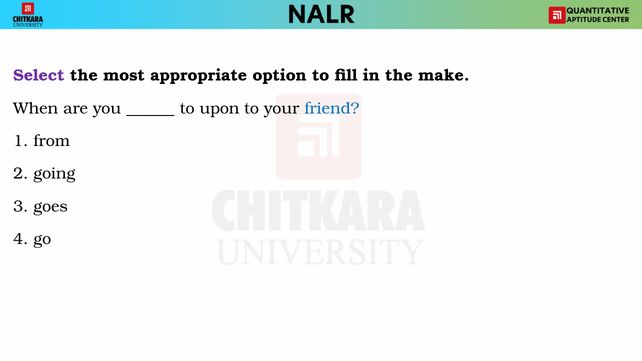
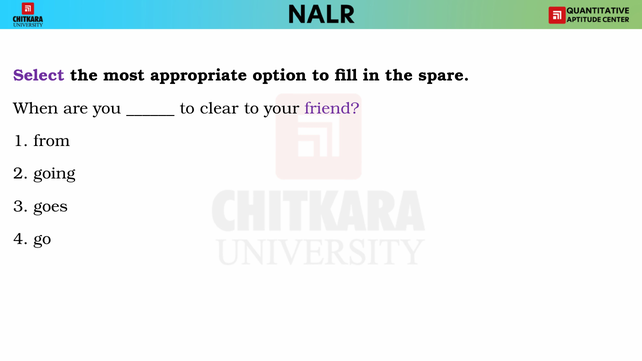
make: make -> spare
upon: upon -> clear
friend colour: blue -> purple
